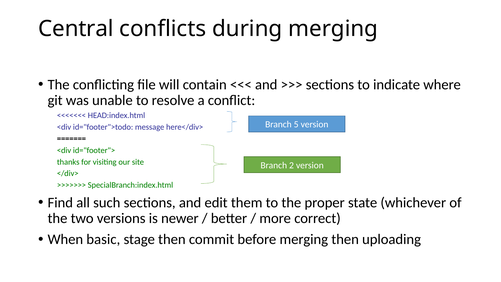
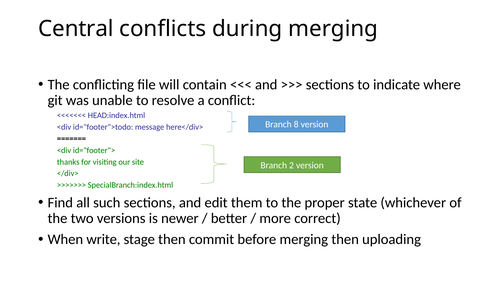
5: 5 -> 8
basic: basic -> write
